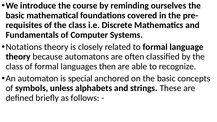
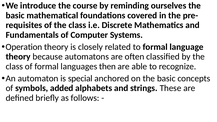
Notations: Notations -> Operation
unless: unless -> added
